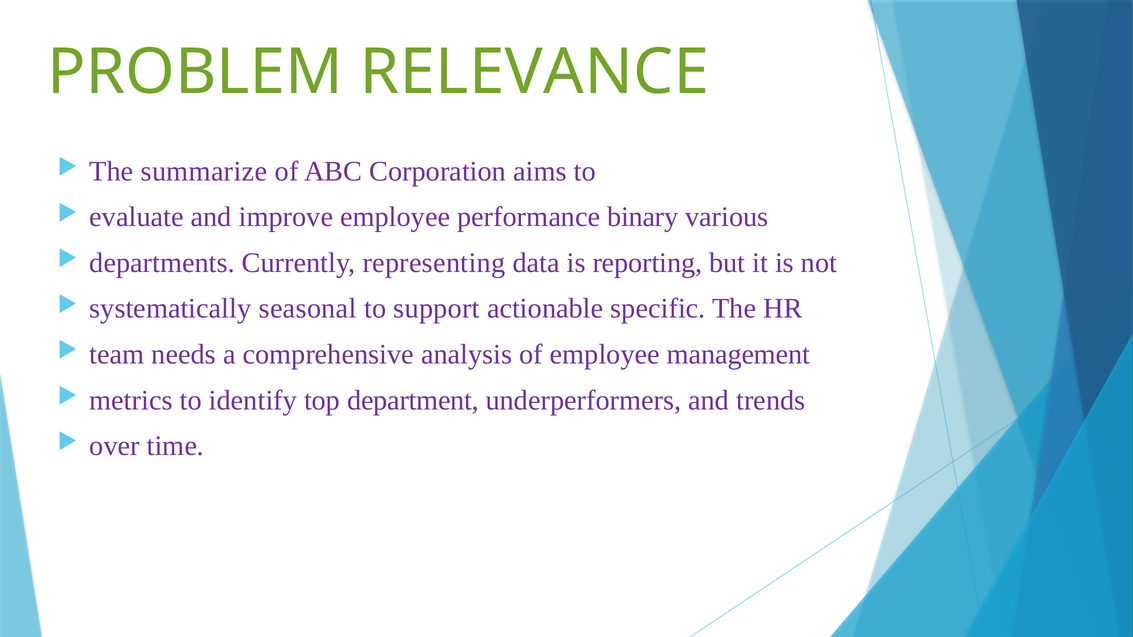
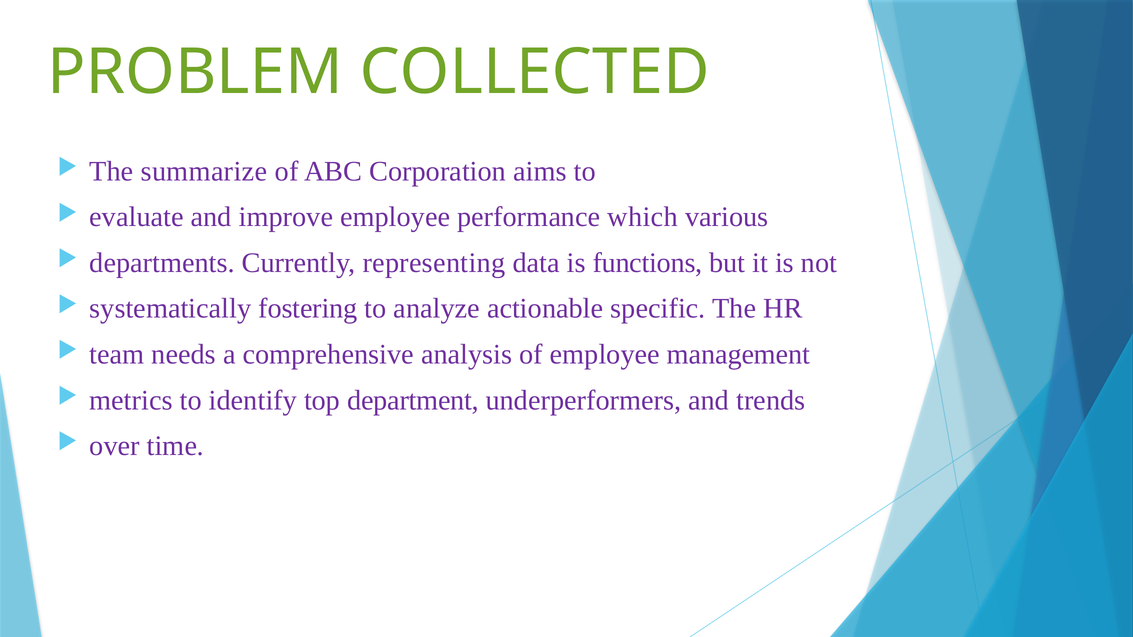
RELEVANCE: RELEVANCE -> COLLECTED
binary: binary -> which
reporting: reporting -> functions
seasonal: seasonal -> fostering
support: support -> analyze
